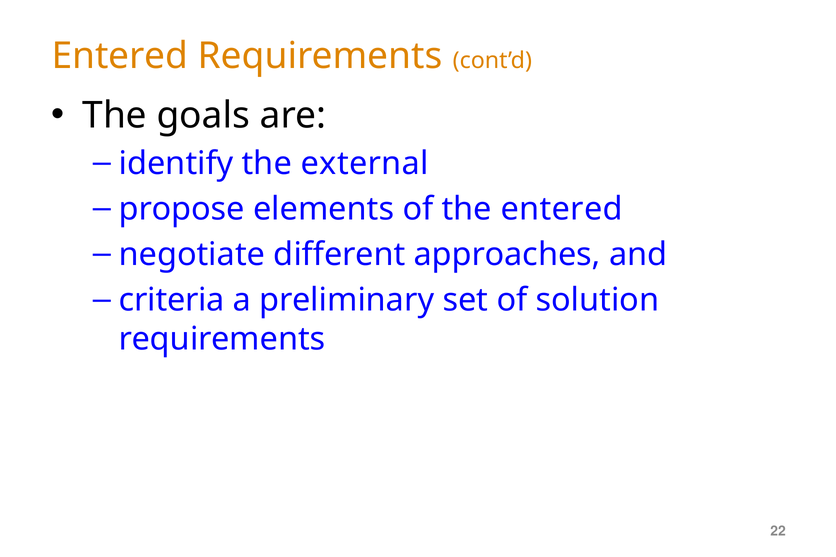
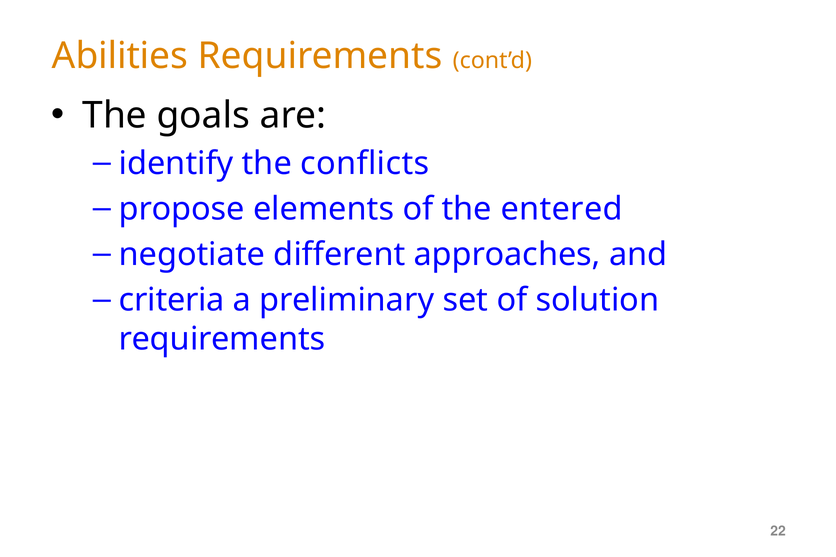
Entered at (120, 56): Entered -> Abilities
external: external -> conflicts
